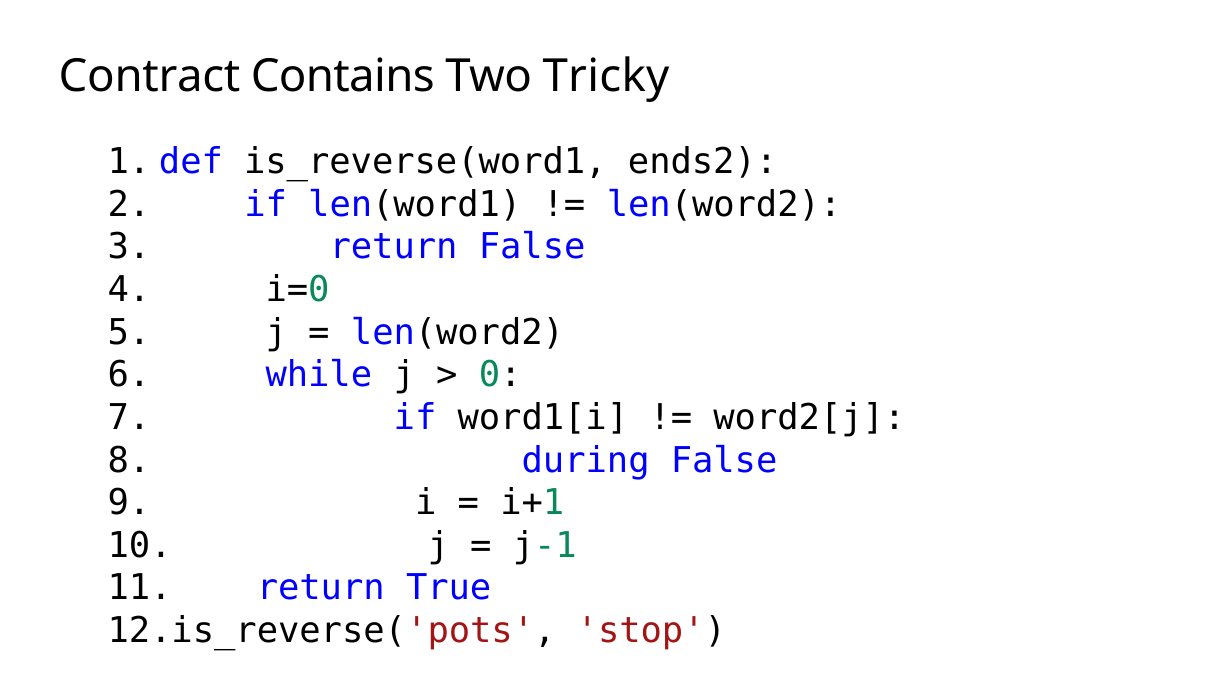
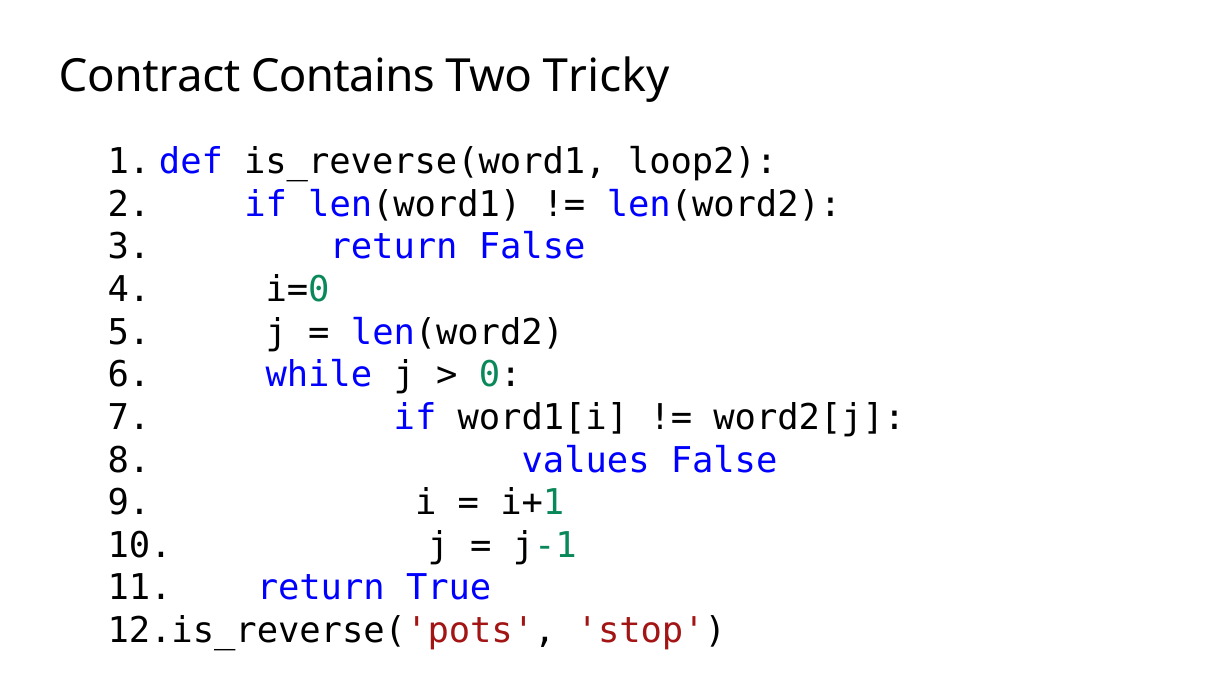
ends2: ends2 -> loop2
during: during -> values
